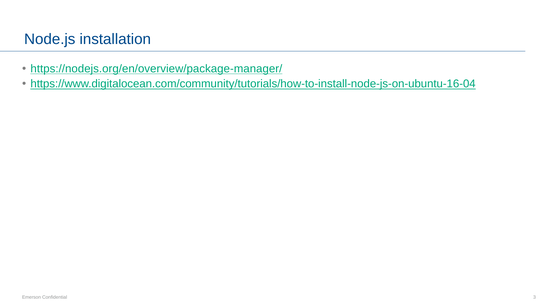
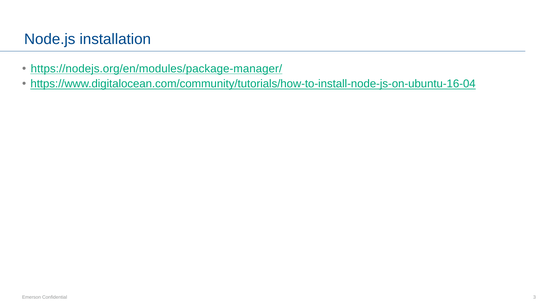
https://nodejs.org/en/overview/package-manager/: https://nodejs.org/en/overview/package-manager/ -> https://nodejs.org/en/modules/package-manager/
